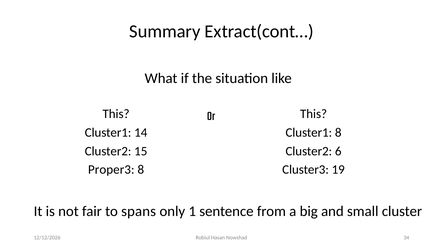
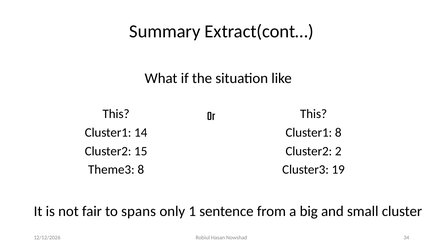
6: 6 -> 2
Proper3: Proper3 -> Theme3
